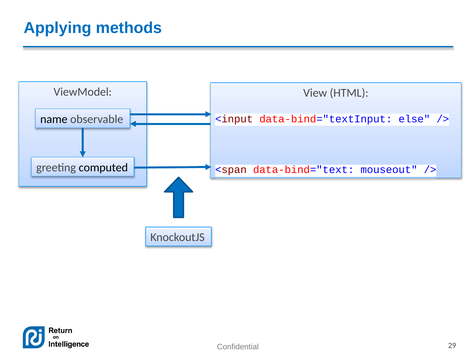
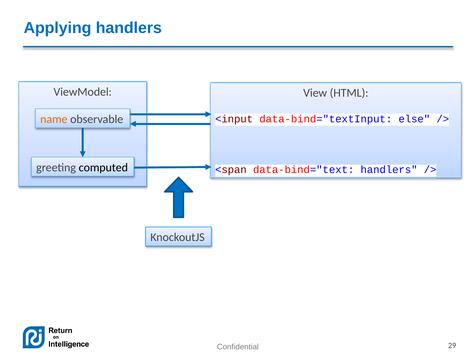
Applying methods: methods -> handlers
name colour: black -> orange
data-bind="text mouseout: mouseout -> handlers
